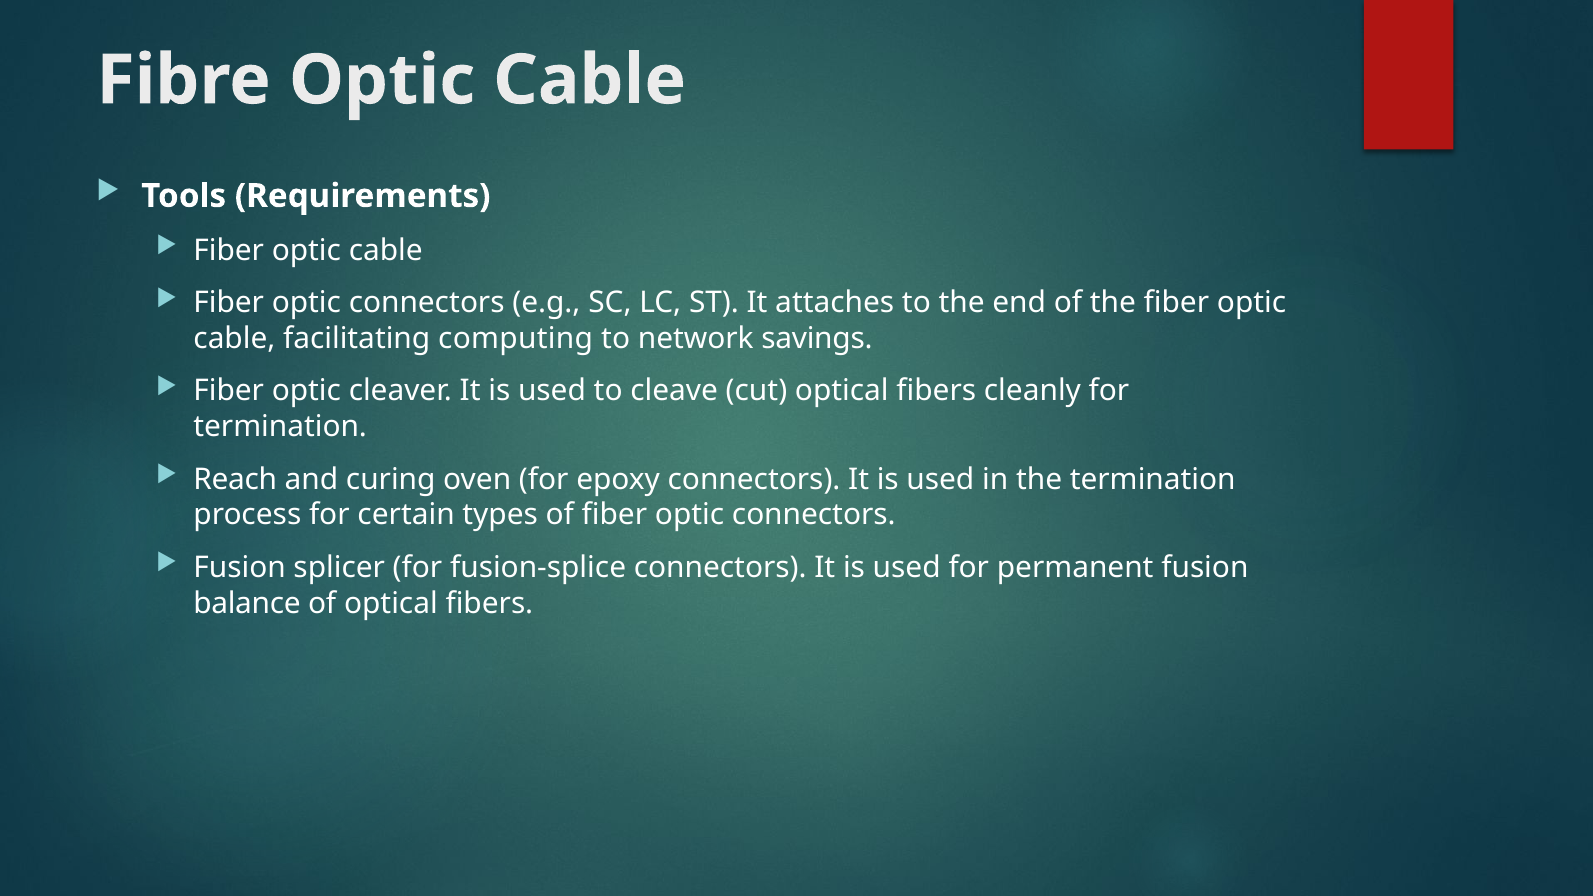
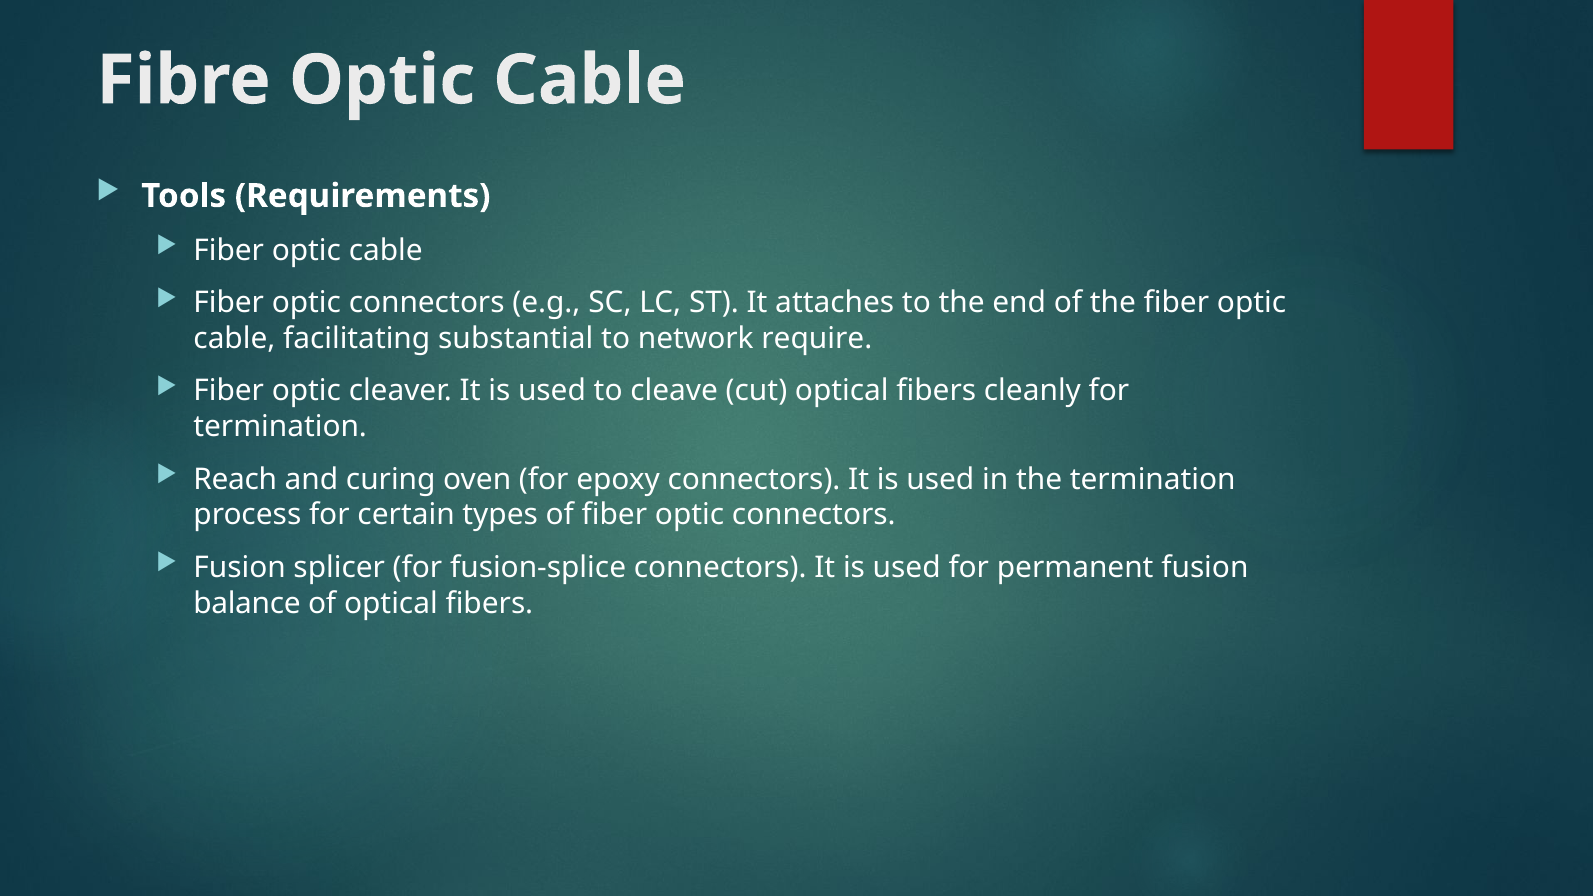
computing: computing -> substantial
savings: savings -> require
